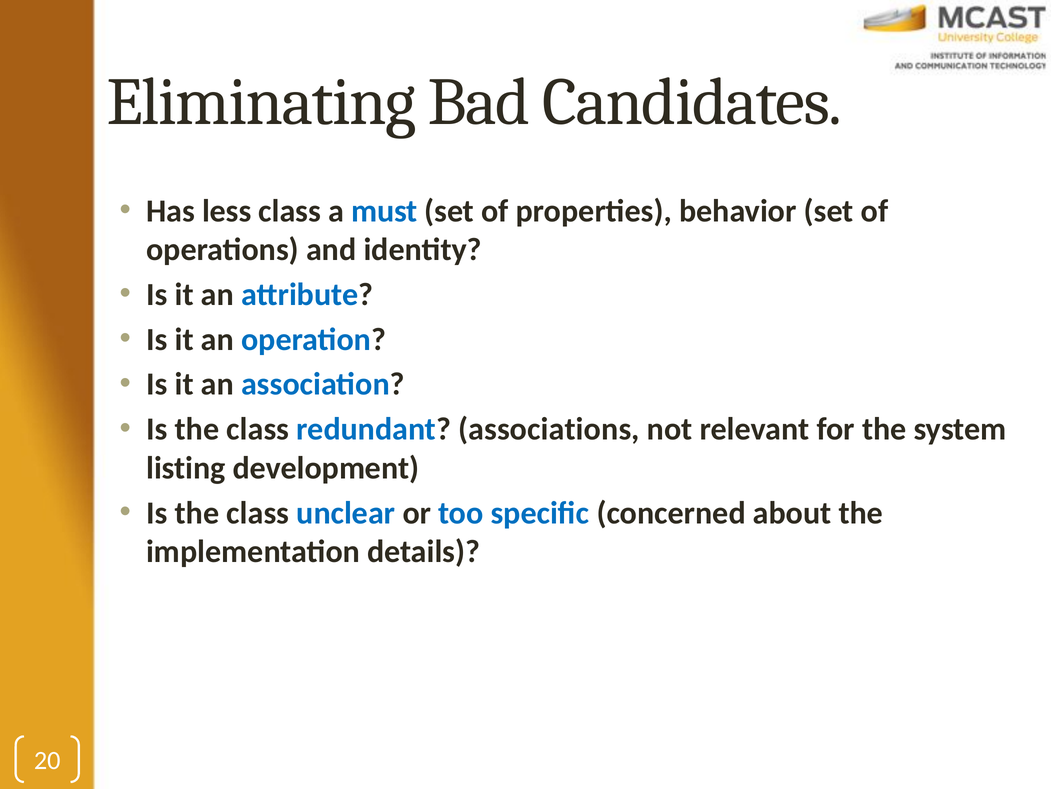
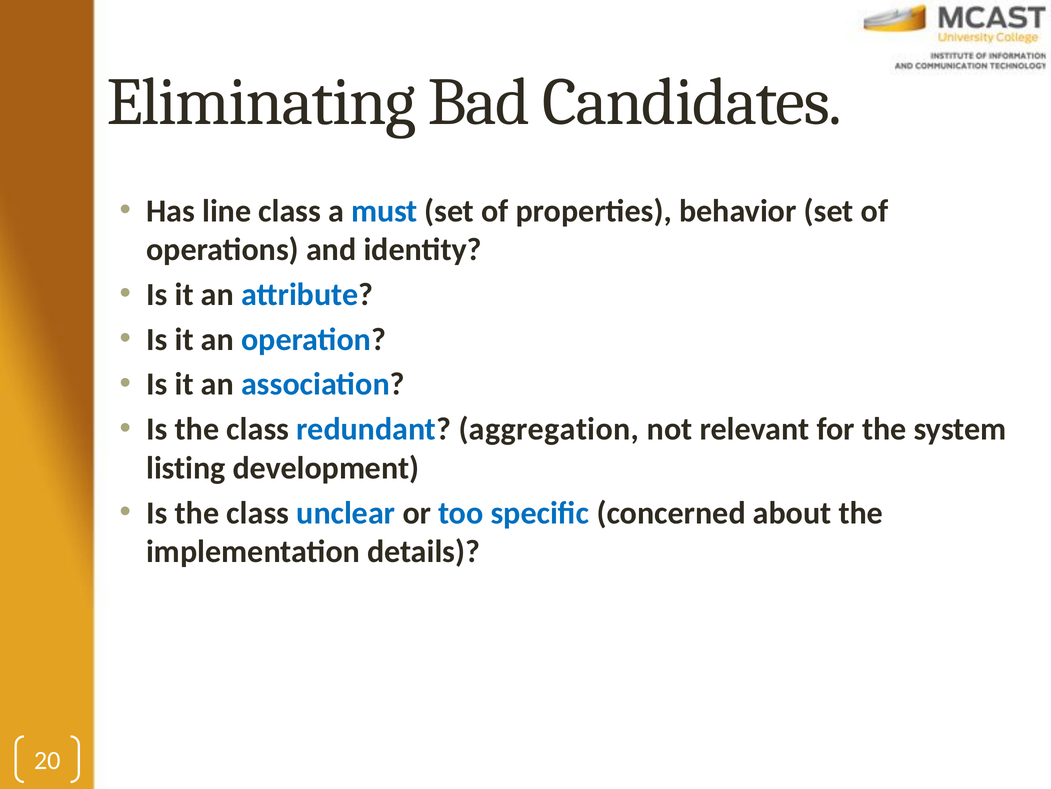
less: less -> line
associations: associations -> aggregation
